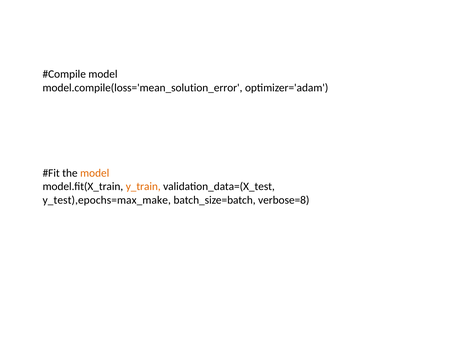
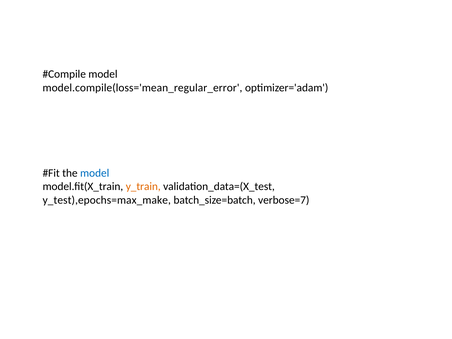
model.compile(loss='mean_solution_error: model.compile(loss='mean_solution_error -> model.compile(loss='mean_regular_error
model at (95, 173) colour: orange -> blue
verbose=8: verbose=8 -> verbose=7
